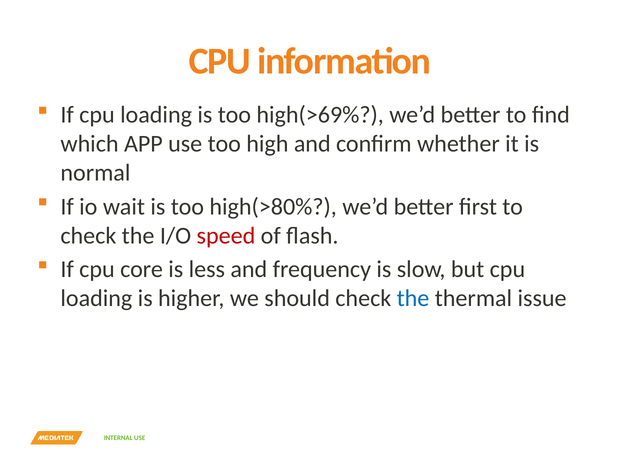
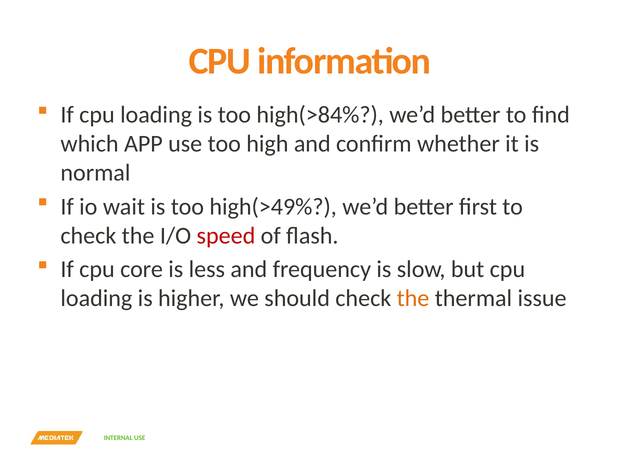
high(>69%: high(>69% -> high(>84%
high(>80%: high(>80% -> high(>49%
the at (413, 298) colour: blue -> orange
